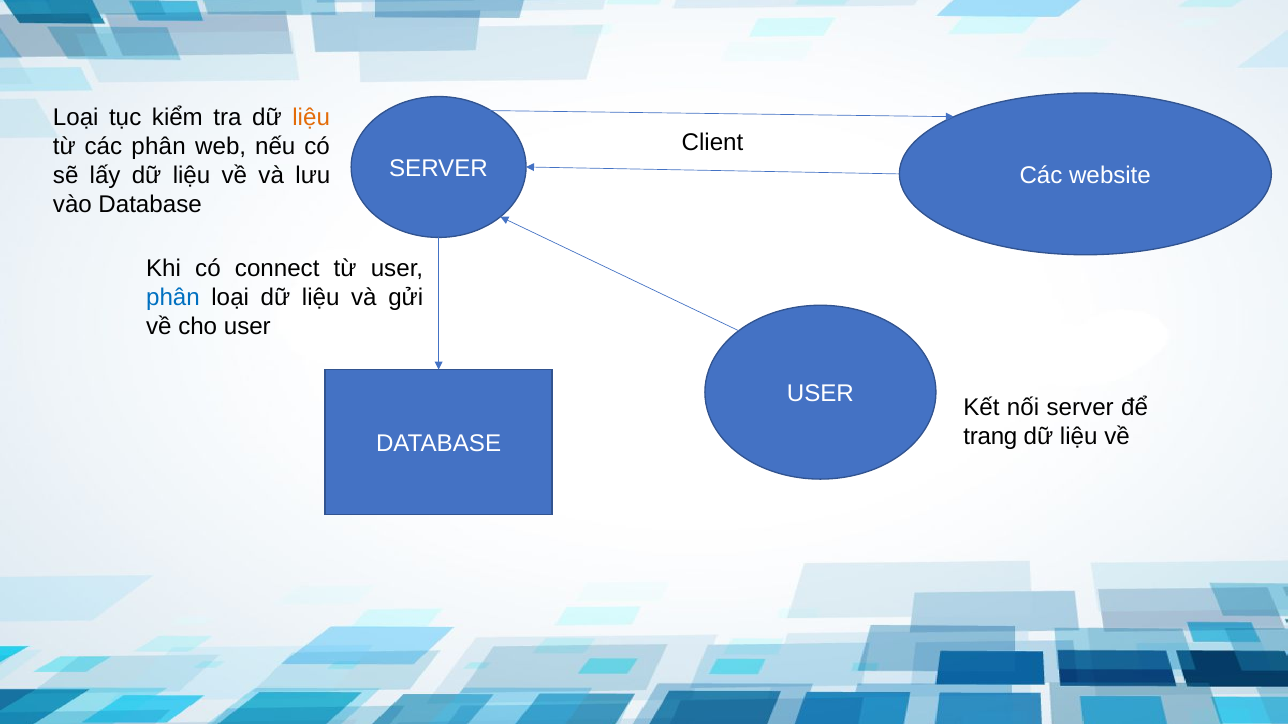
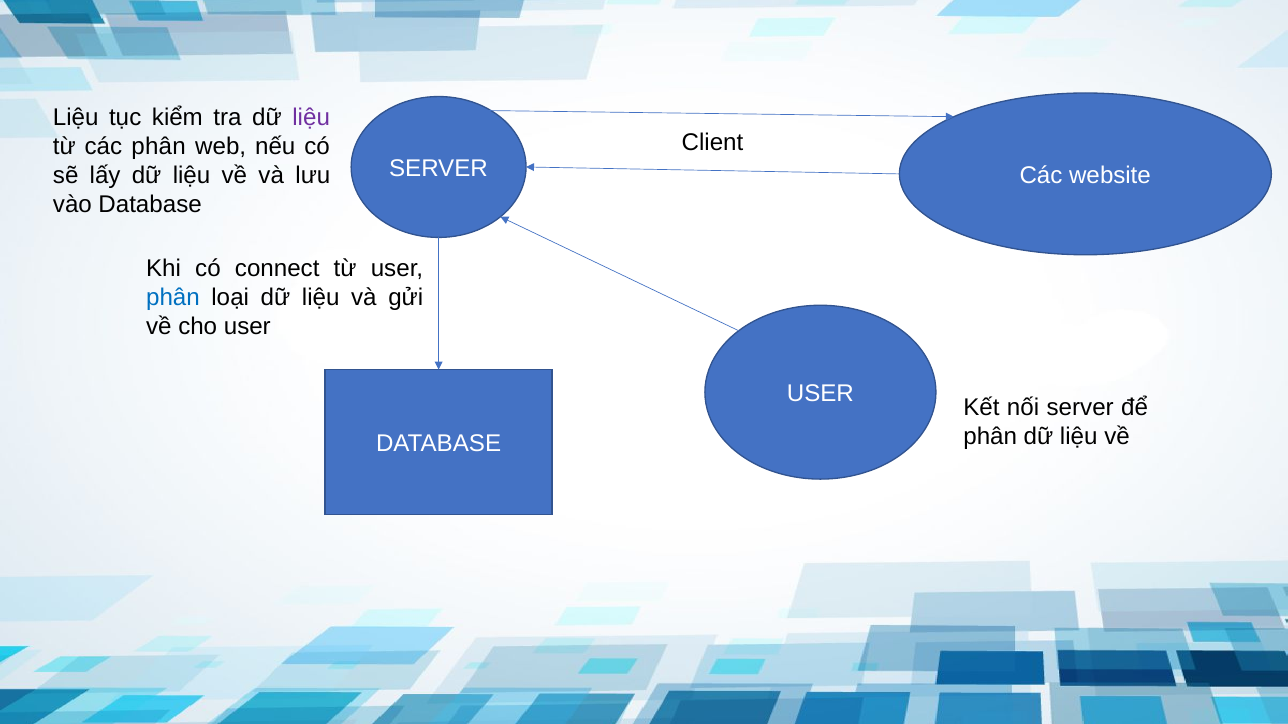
Loại at (76, 117): Loại -> Liệu
liệu at (311, 117) colour: orange -> purple
trang at (990, 437): trang -> phân
